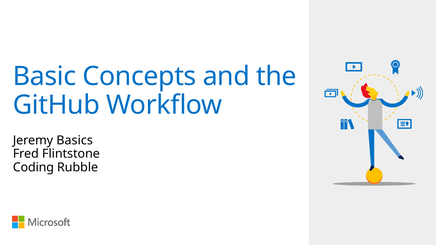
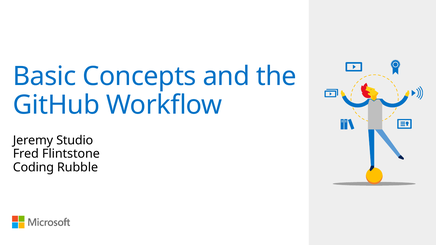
Basics: Basics -> Studio
